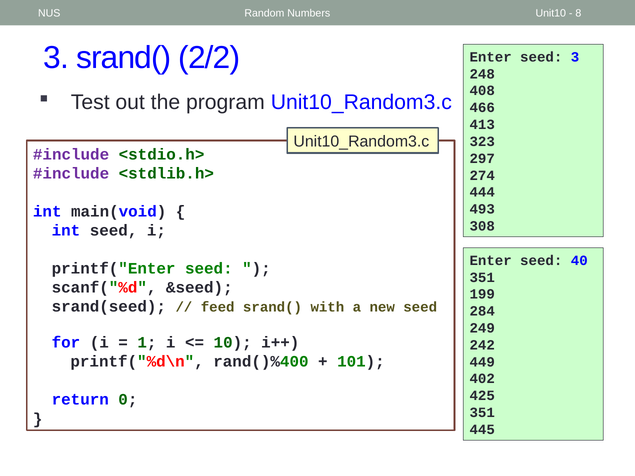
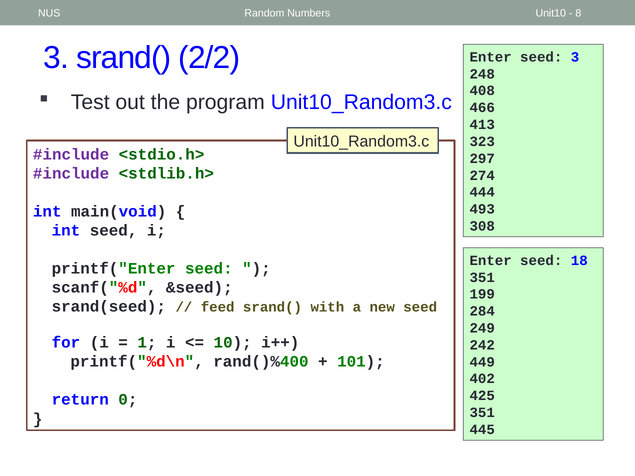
40: 40 -> 18
